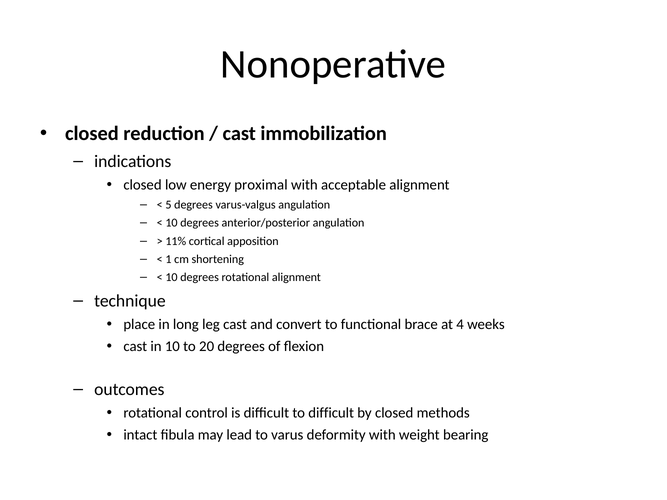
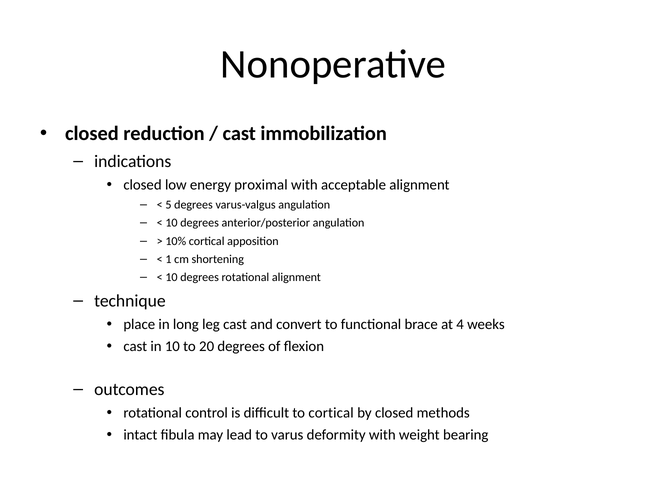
11%: 11% -> 10%
to difficult: difficult -> cortical
